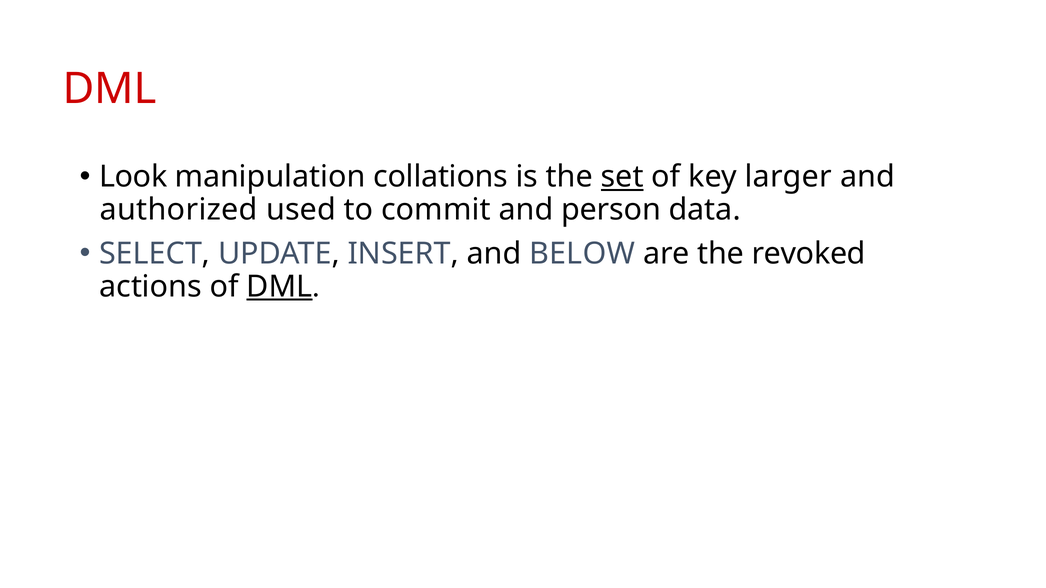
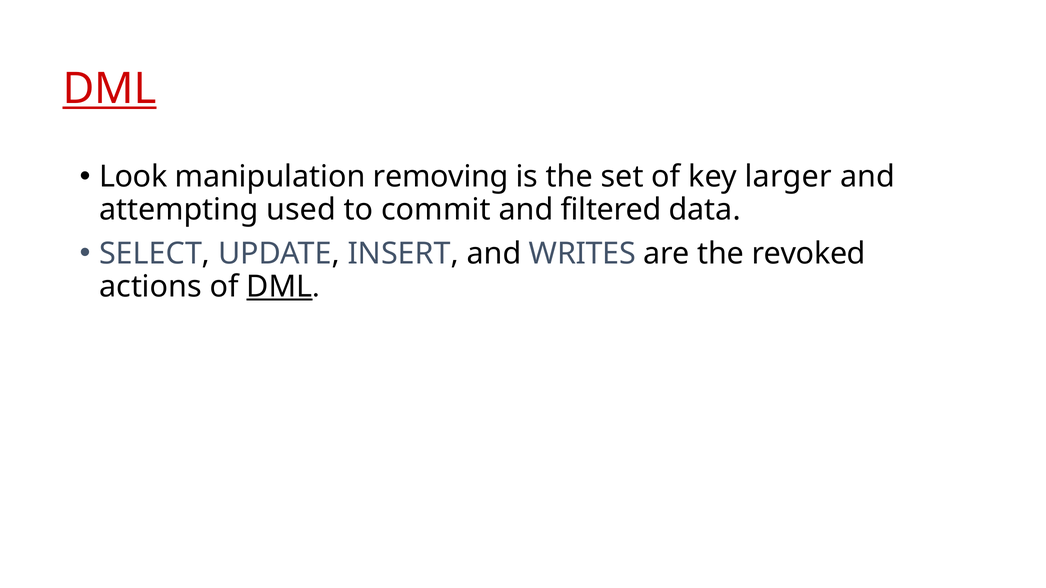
DML at (110, 89) underline: none -> present
collations: collations -> removing
set underline: present -> none
authorized: authorized -> attempting
person: person -> filtered
BELOW: BELOW -> WRITES
